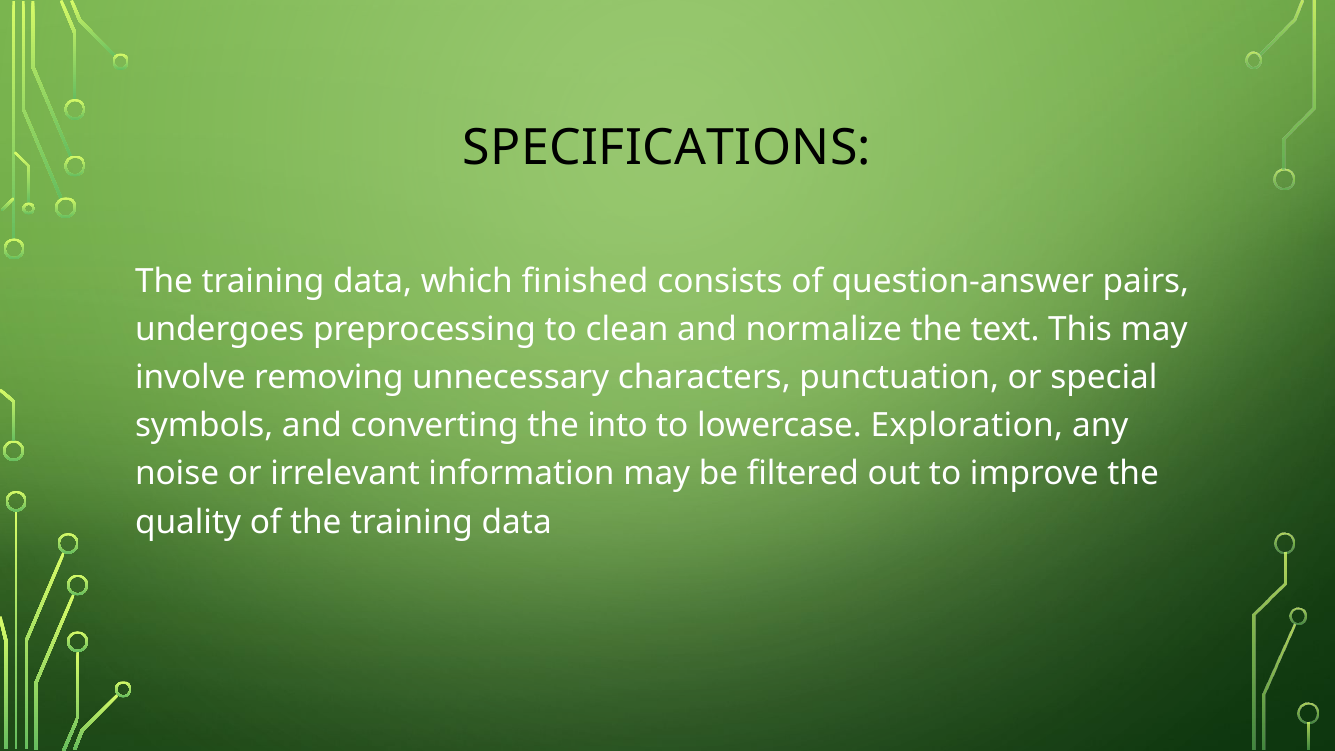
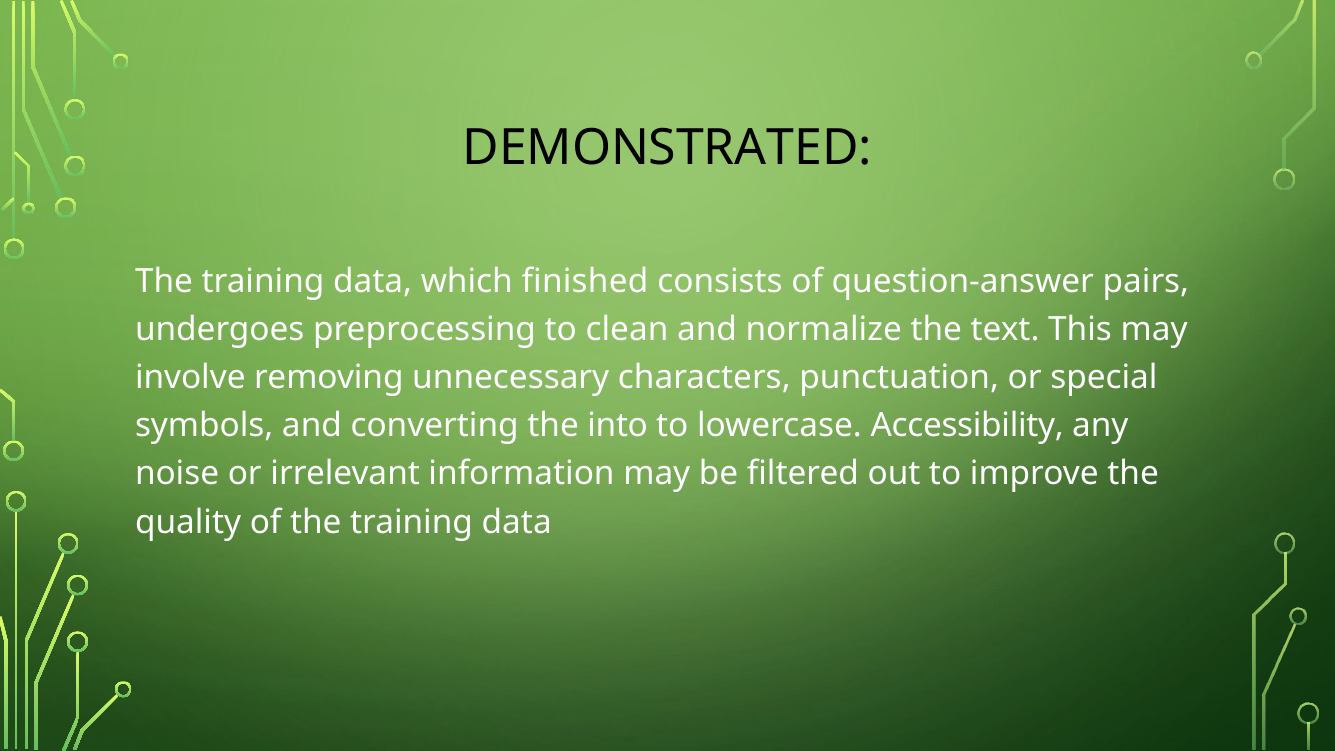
SPECIFICATIONS: SPECIFICATIONS -> DEMONSTRATED
Exploration: Exploration -> Accessibility
